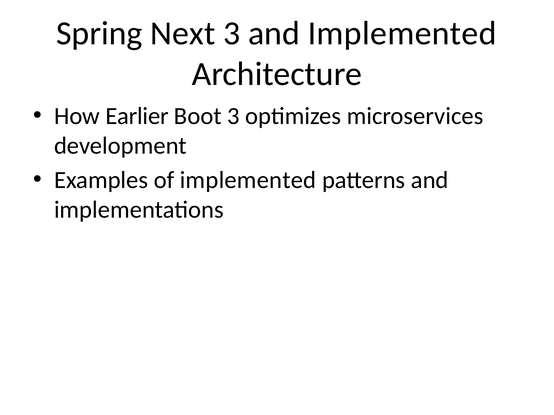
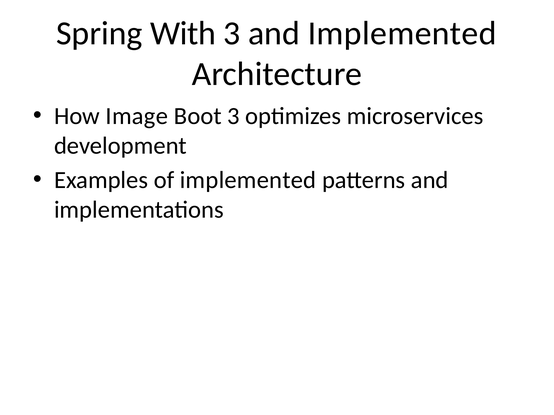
Next: Next -> With
Earlier: Earlier -> Image
